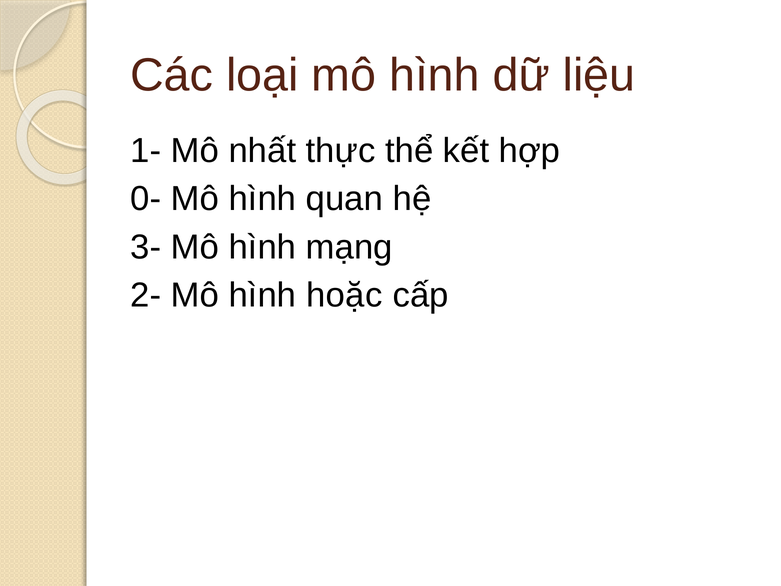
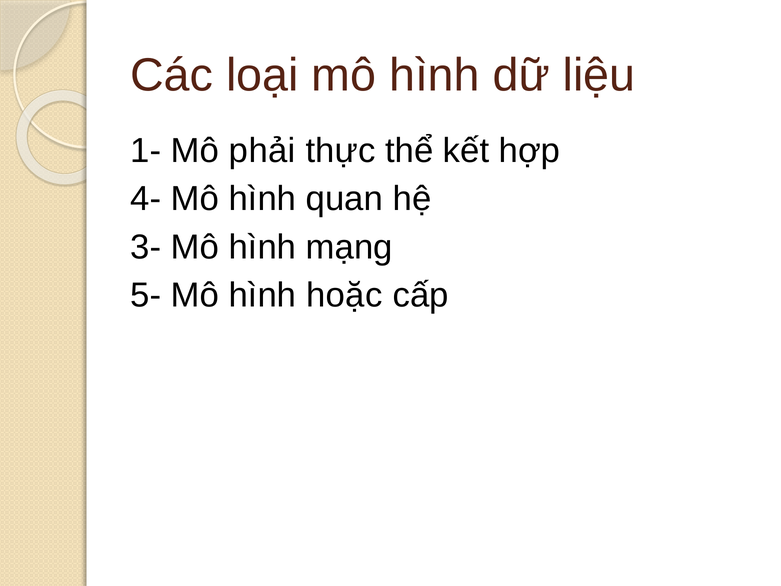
nhất: nhất -> phải
0-: 0- -> 4-
2-: 2- -> 5-
